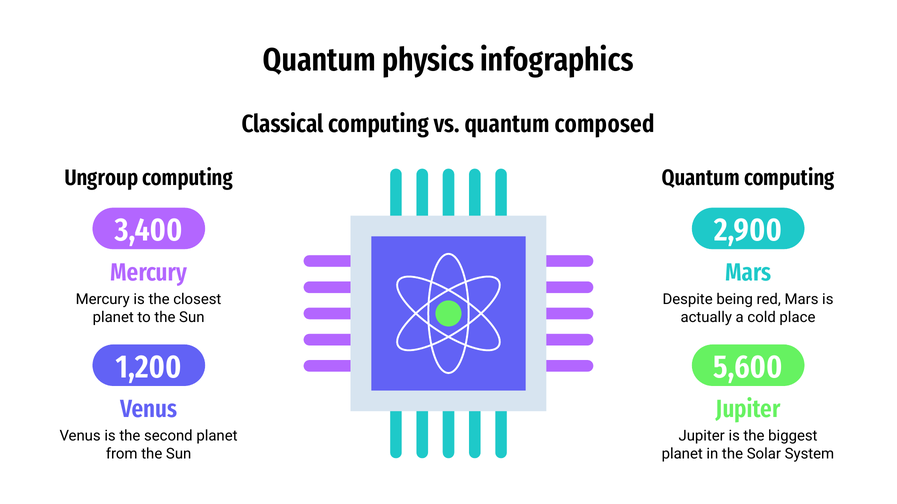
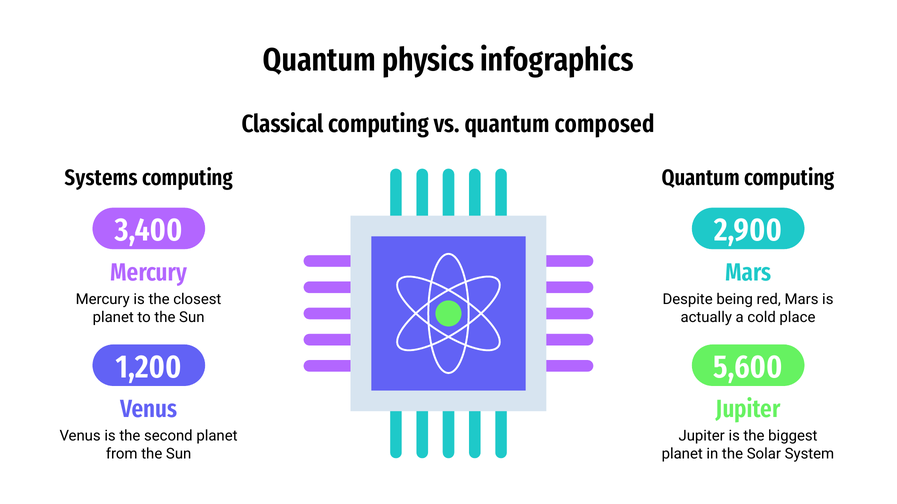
Ungroup: Ungroup -> Systems
